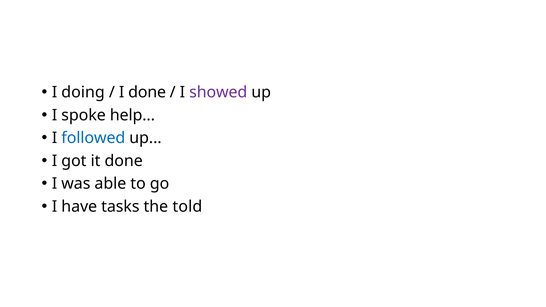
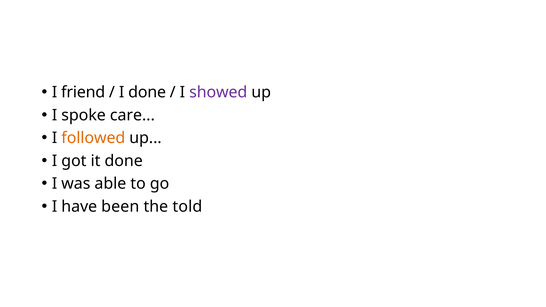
doing: doing -> friend
help: help -> care
followed colour: blue -> orange
tasks: tasks -> been
